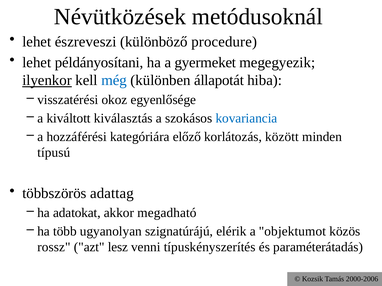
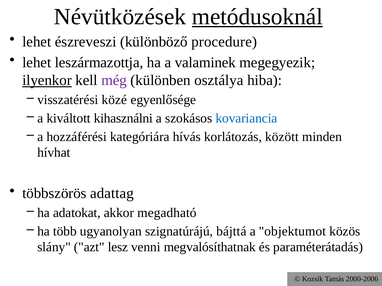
metódusoknál underline: none -> present
példányosítani: példányosítani -> leszármazottja
gyermeket: gyermeket -> valaminek
még colour: blue -> purple
állapotát: állapotát -> osztálya
okoz: okoz -> közé
kiválasztás: kiválasztás -> kihasználni
előző: előző -> hívás
típusú: típusú -> hívhat
elérik: elérik -> bájttá
rossz: rossz -> slány
típuskényszerítés: típuskényszerítés -> megvalósíthatnak
